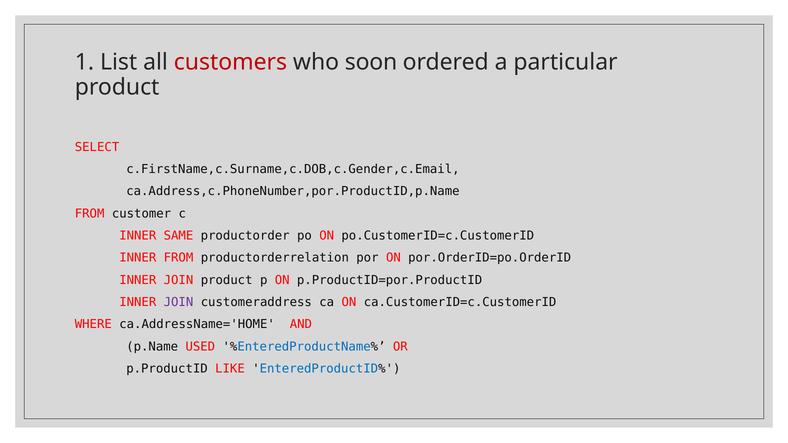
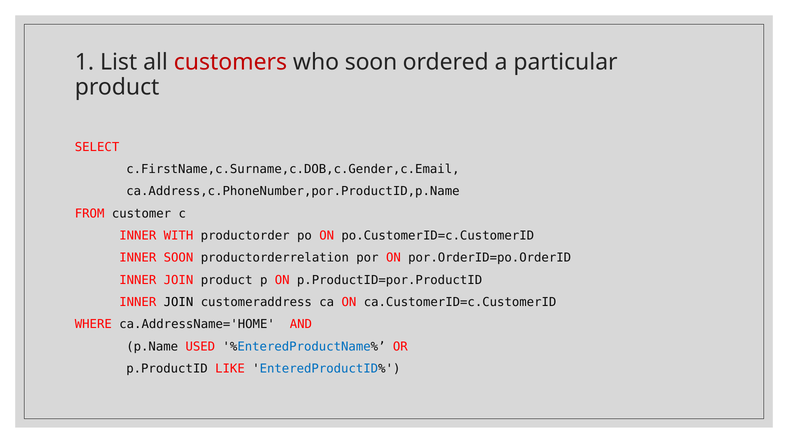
SAME: SAME -> WITH
INNER FROM: FROM -> SOON
JOIN at (179, 302) colour: purple -> black
